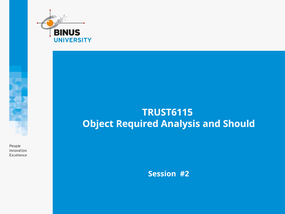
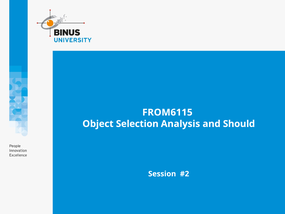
TRUST6115: TRUST6115 -> FROM6115
Required: Required -> Selection
